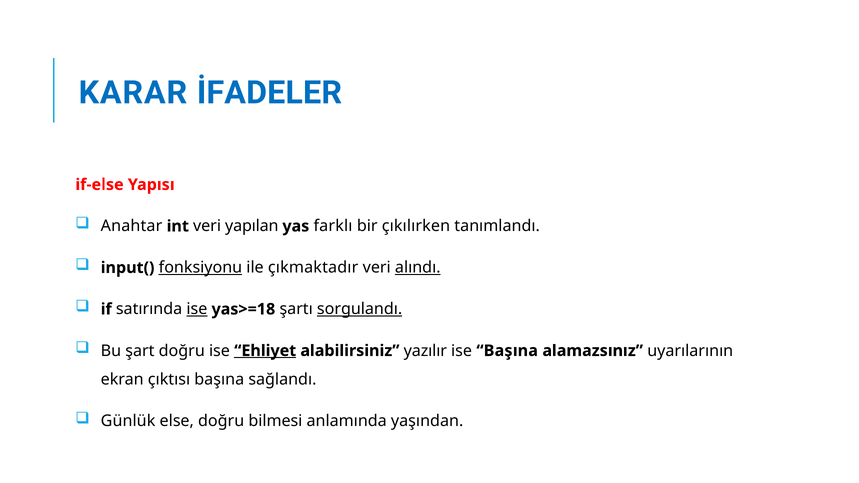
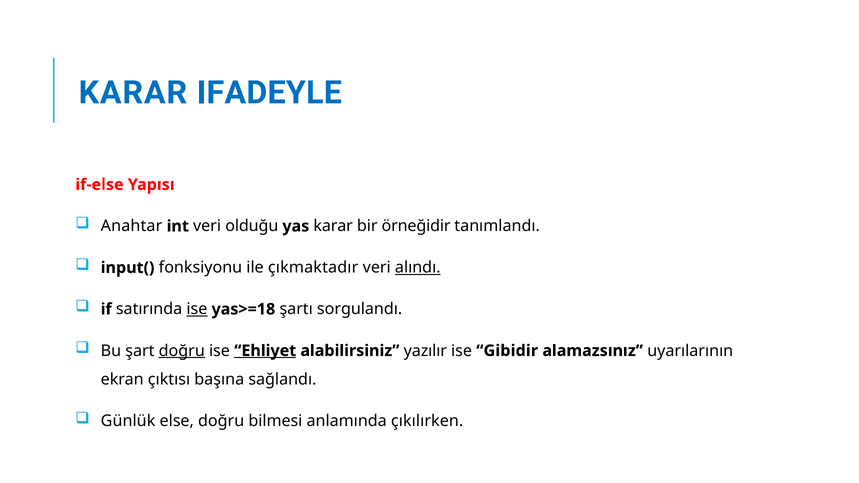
İFADELER: İFADELER -> IFADEYLE
yapılan: yapılan -> olduğu
yas farklı: farklı -> karar
çıkılırken: çıkılırken -> örneğidir
fonksiyonu underline: present -> none
sorgulandı underline: present -> none
doğru at (182, 351) underline: none -> present
ise Başına: Başına -> Gibidir
yaşından: yaşından -> çıkılırken
